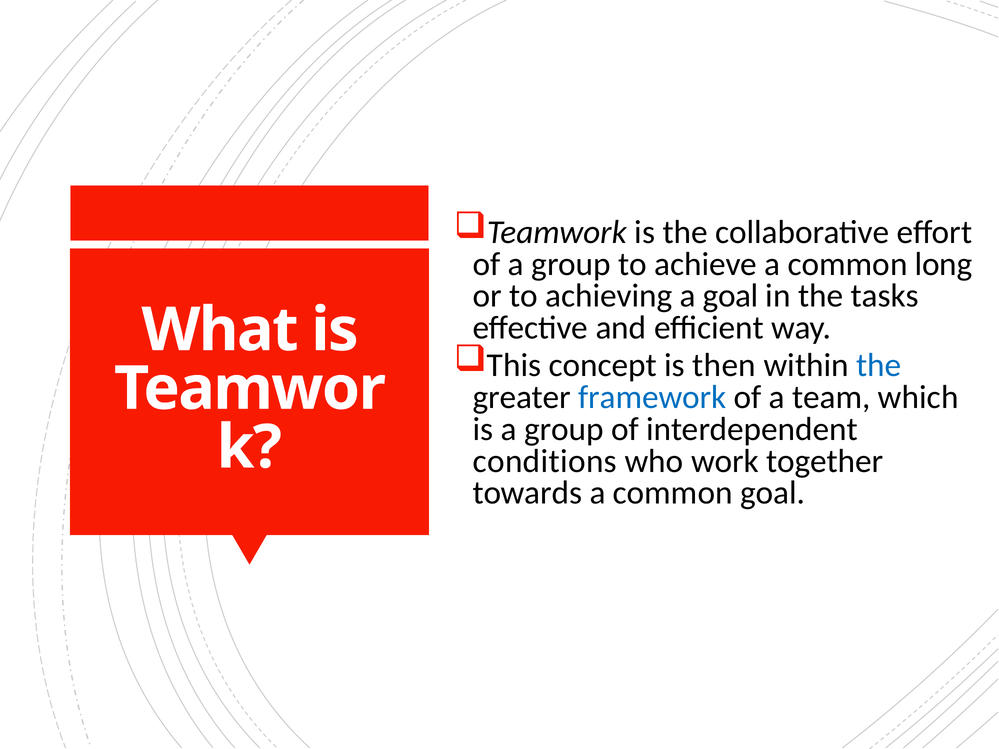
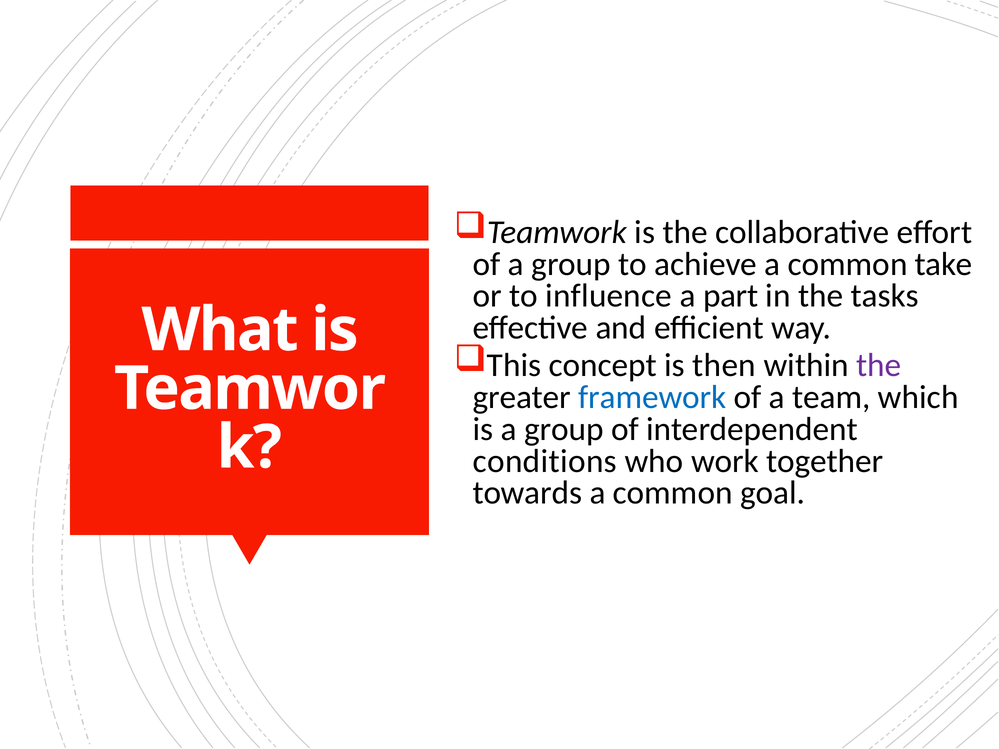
long: long -> take
achieving: achieving -> influence
a goal: goal -> part
the at (879, 365) colour: blue -> purple
